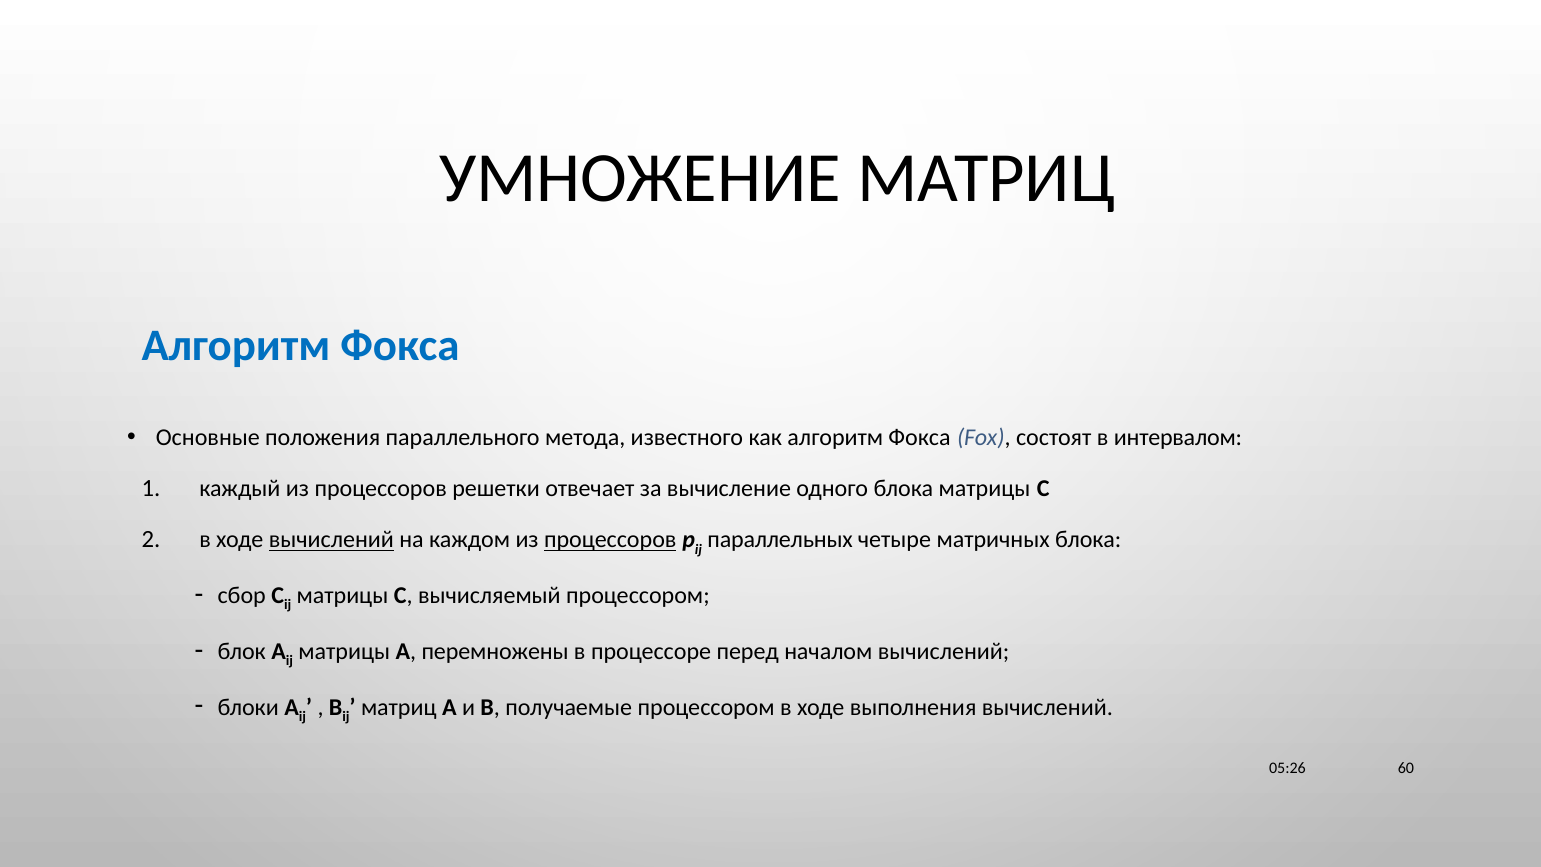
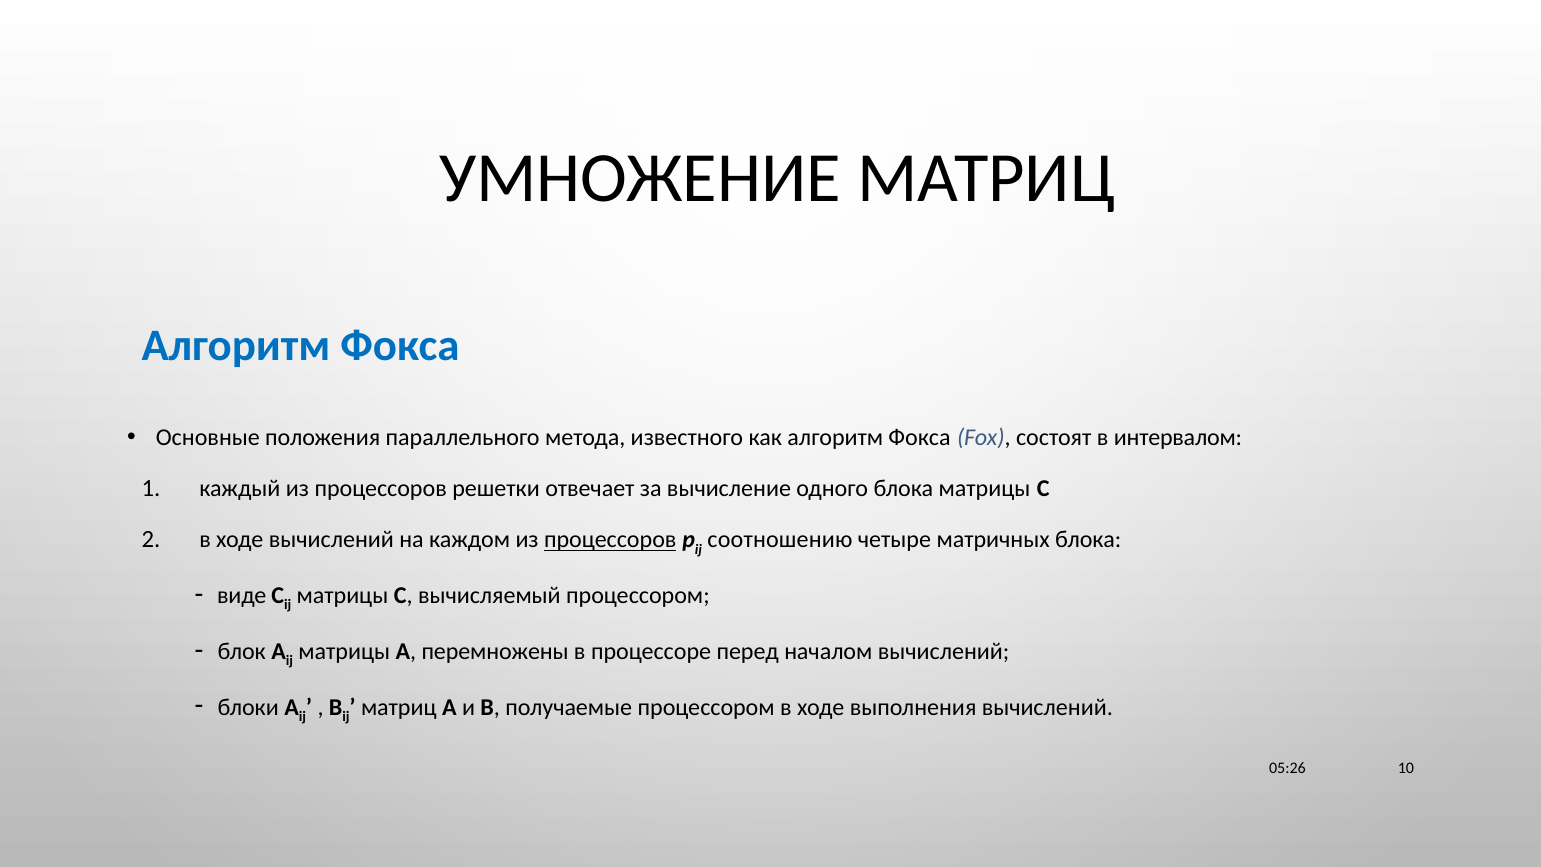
вычислений at (331, 540) underline: present -> none
параллельных: параллельных -> соотношению
сбор: сбор -> виде
60: 60 -> 10
